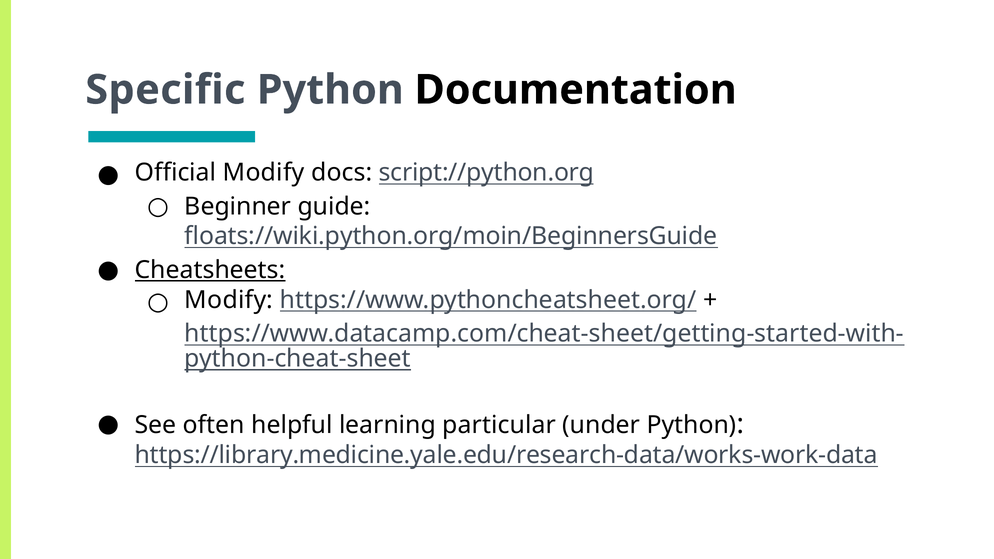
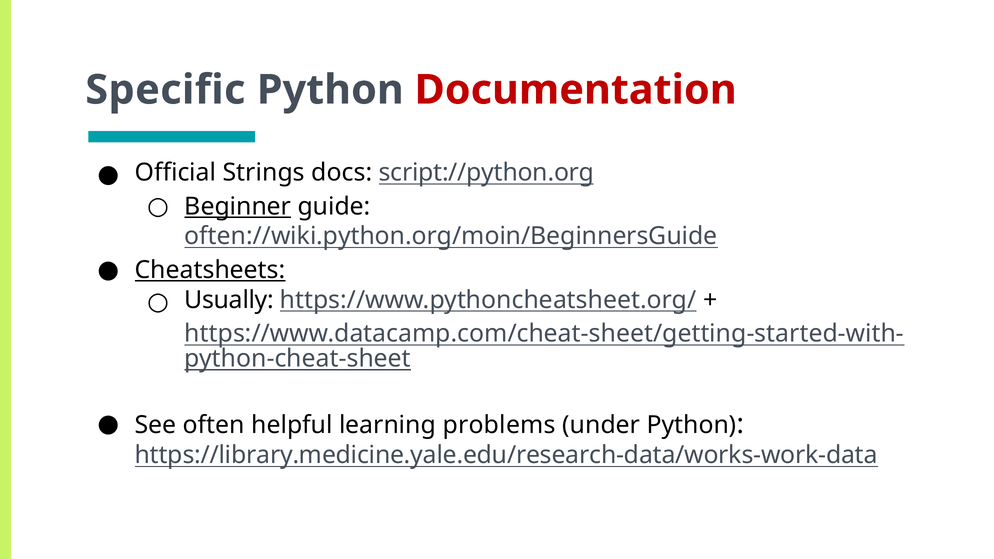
Documentation colour: black -> red
Official Modify: Modify -> Strings
Beginner underline: none -> present
floats://wiki.python.org/moin/BeginnersGuide: floats://wiki.python.org/moin/BeginnersGuide -> often://wiki.python.org/moin/BeginnersGuide
Modify at (229, 300): Modify -> Usually
particular: particular -> problems
